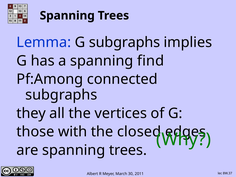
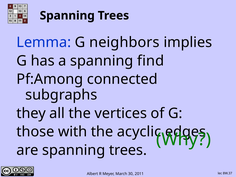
G subgraphs: subgraphs -> neighbors
closed: closed -> acyclic
